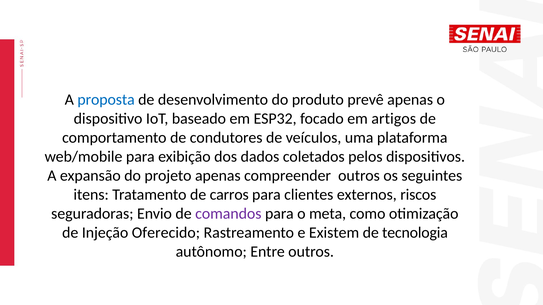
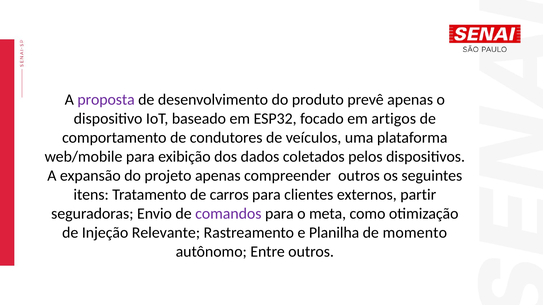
proposta colour: blue -> purple
riscos: riscos -> partir
Oferecido: Oferecido -> Relevante
Existem: Existem -> Planilha
tecnologia: tecnologia -> momento
